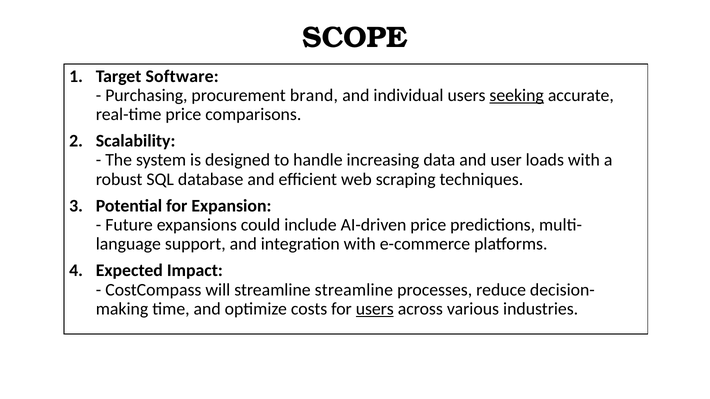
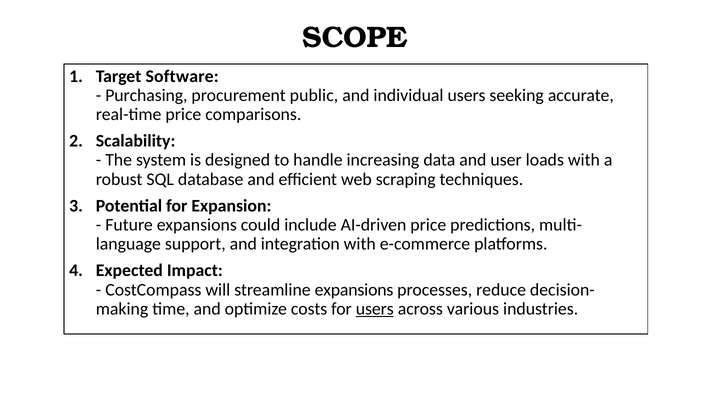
brand: brand -> public
seeking underline: present -> none
streamline streamline: streamline -> expansions
